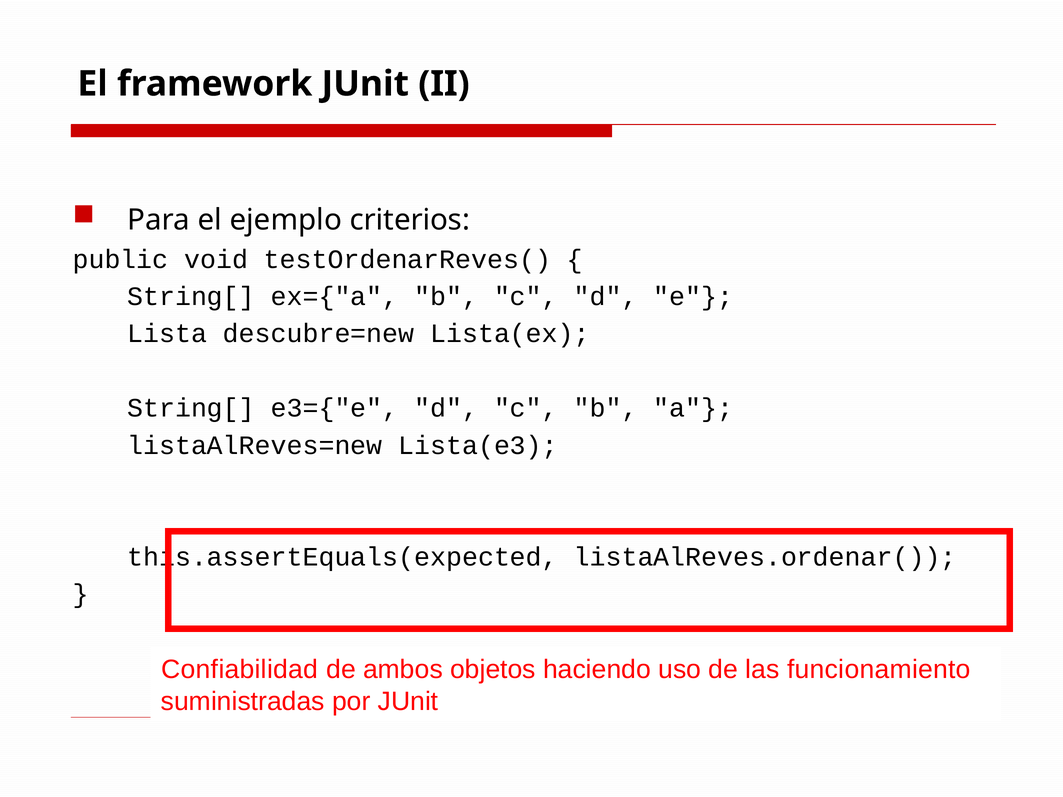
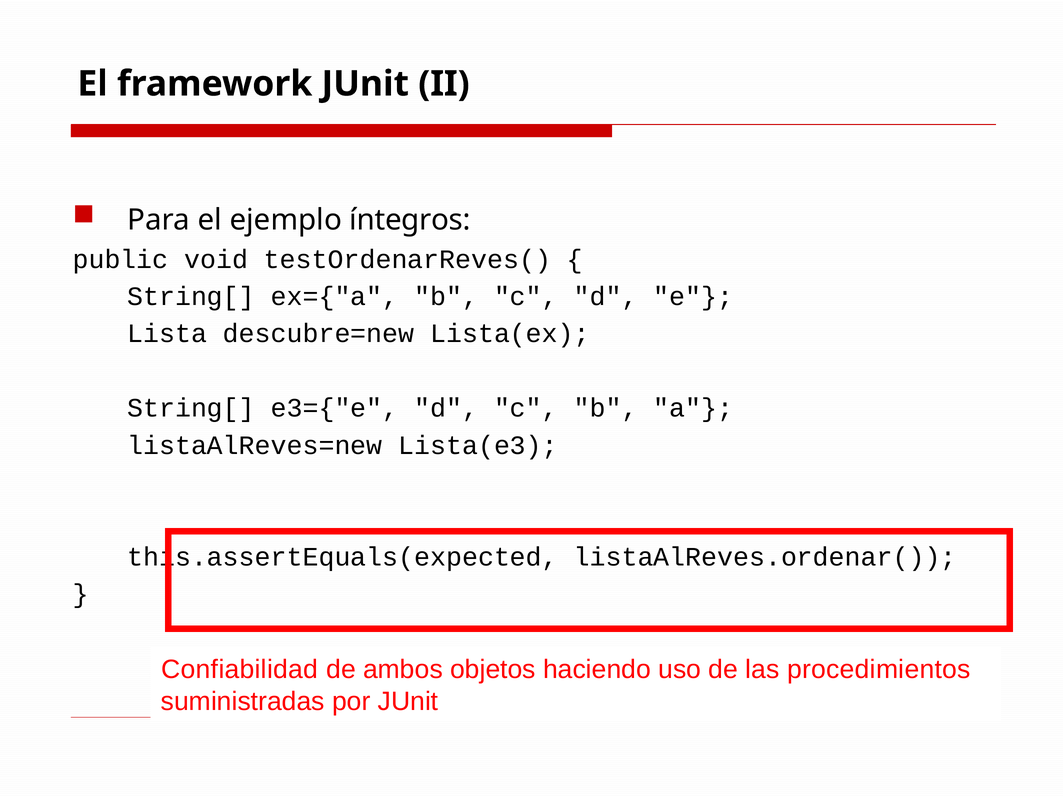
criterios: criterios -> íntegros
funcionamiento: funcionamiento -> procedimientos
